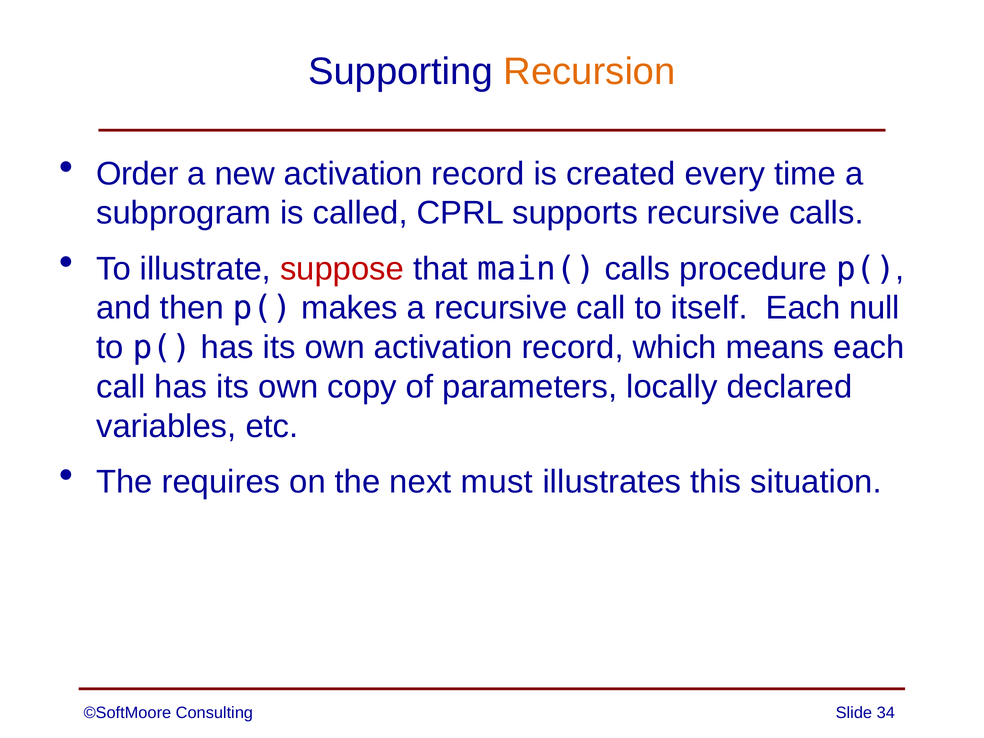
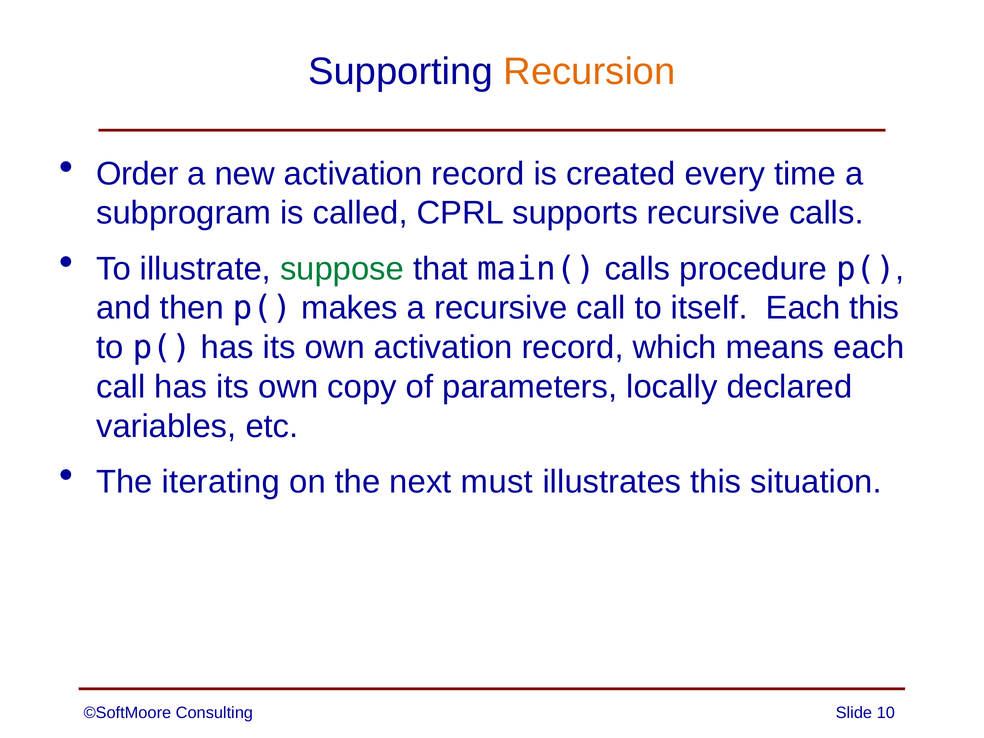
suppose colour: red -> green
Each null: null -> this
requires: requires -> iterating
34: 34 -> 10
